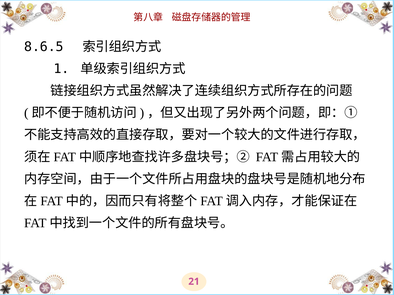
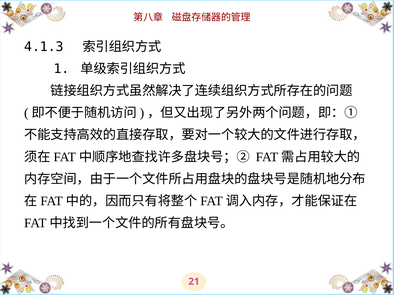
8.6.5: 8.6.5 -> 4.1.3
